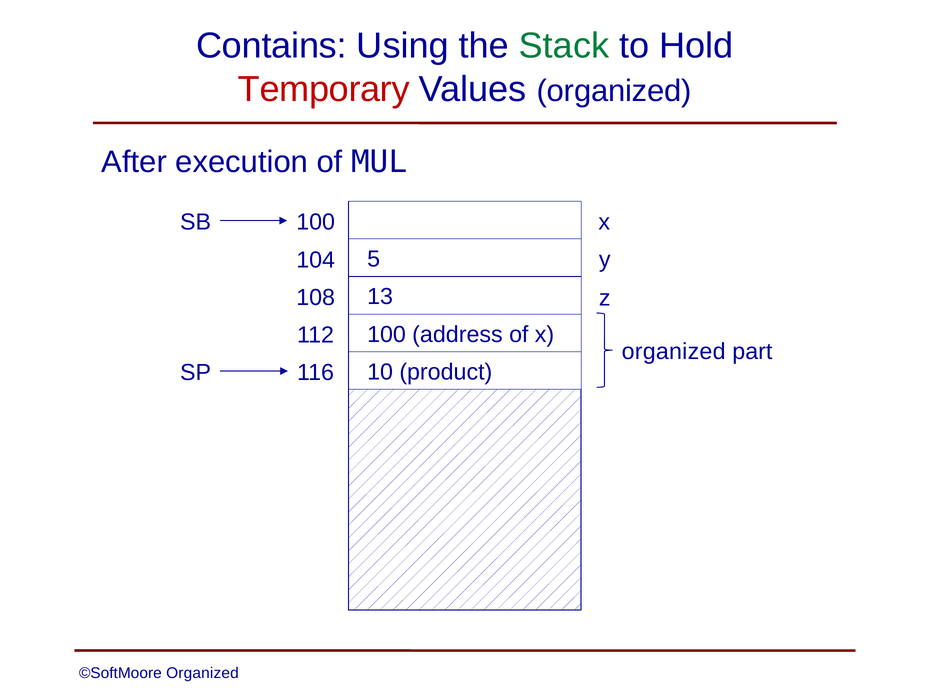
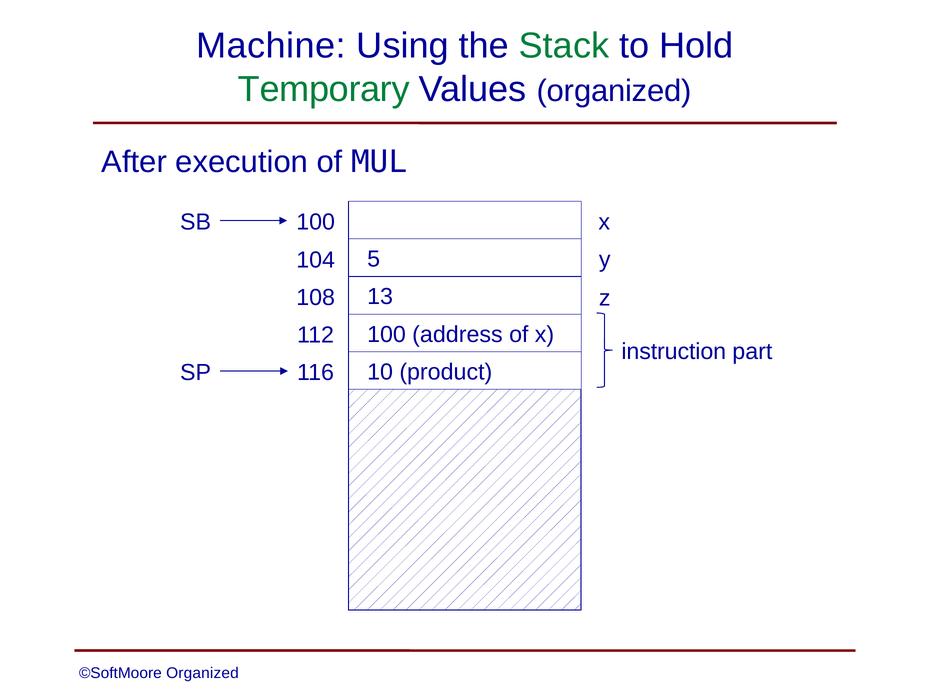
Contains: Contains -> Machine
Temporary colour: red -> green
organized at (674, 352): organized -> instruction
